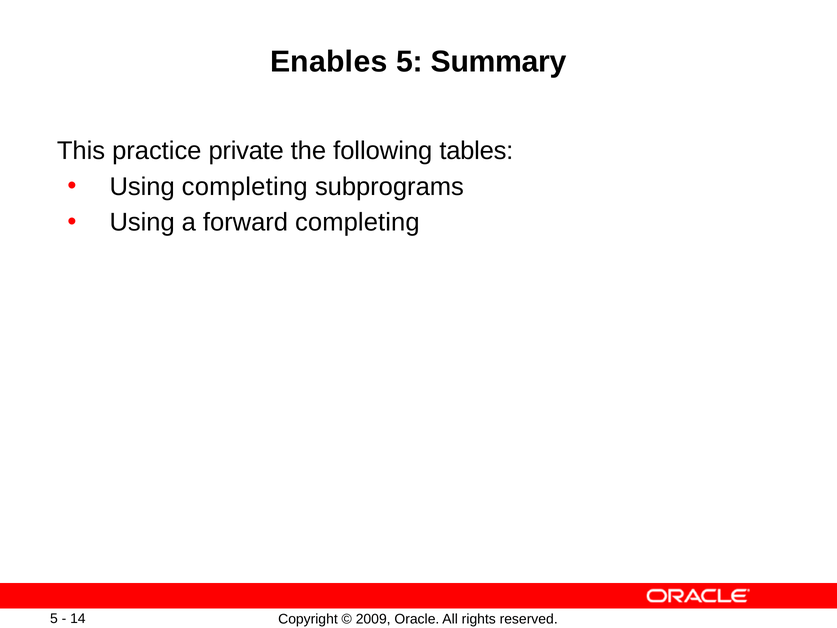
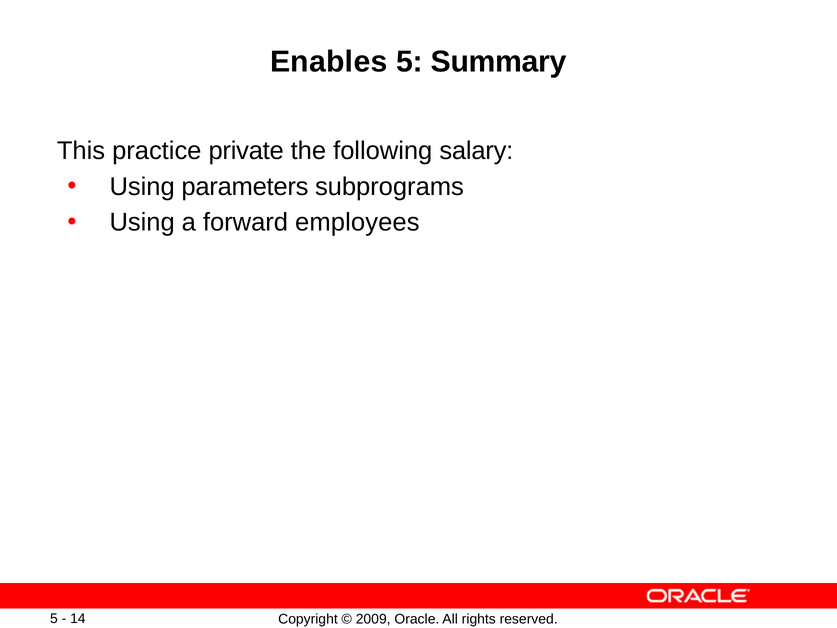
tables: tables -> salary
Using completing: completing -> parameters
forward completing: completing -> employees
